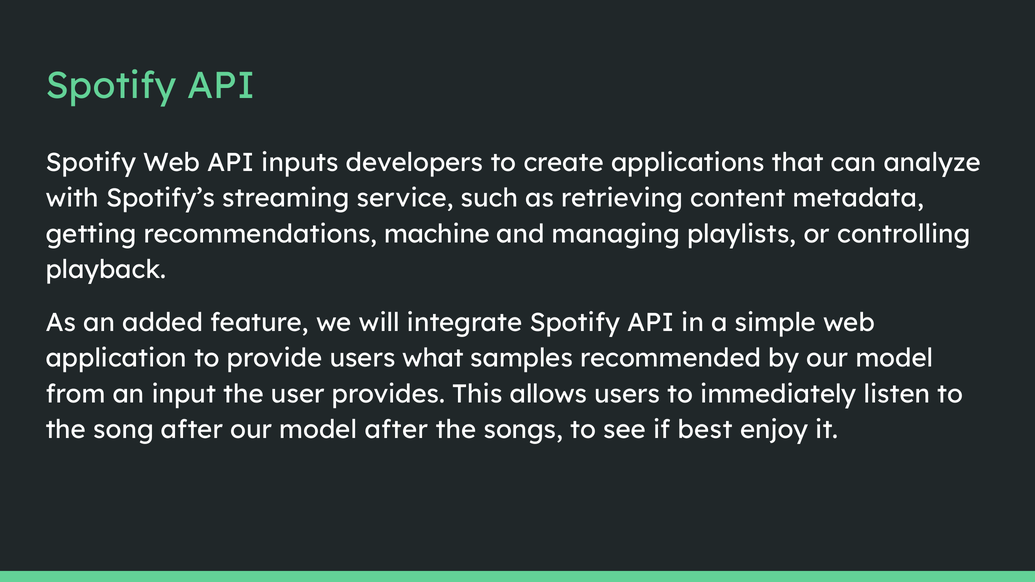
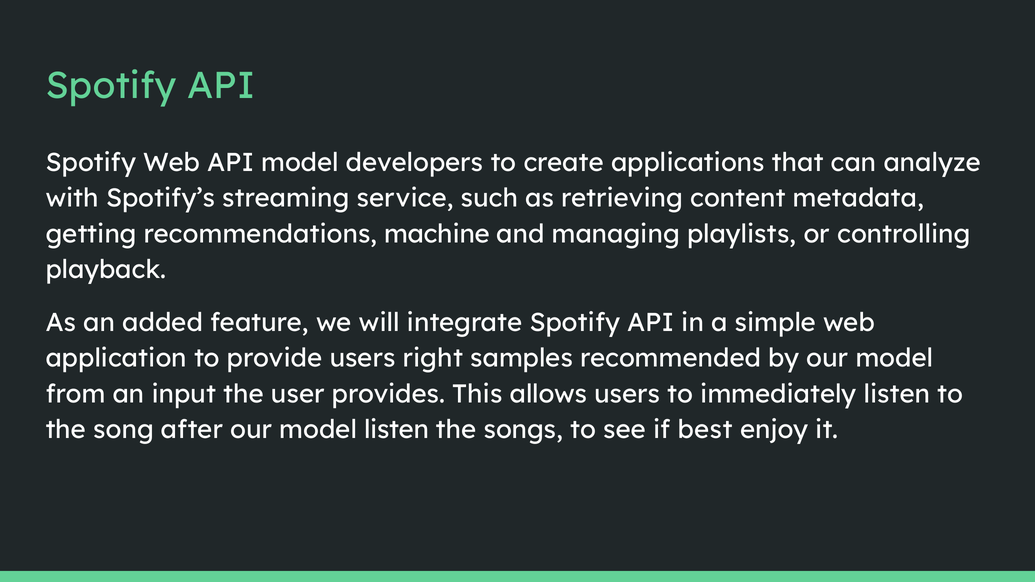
API inputs: inputs -> model
what: what -> right
model after: after -> listen
